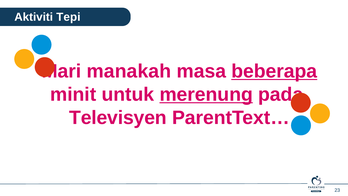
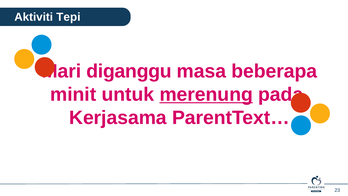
manakah: manakah -> diganggu
beberapa underline: present -> none
Televisyen: Televisyen -> Kerjasama
